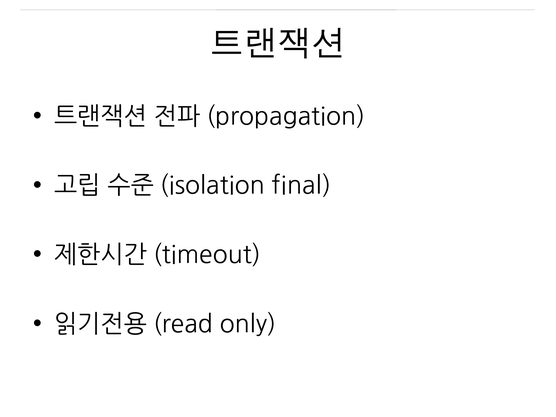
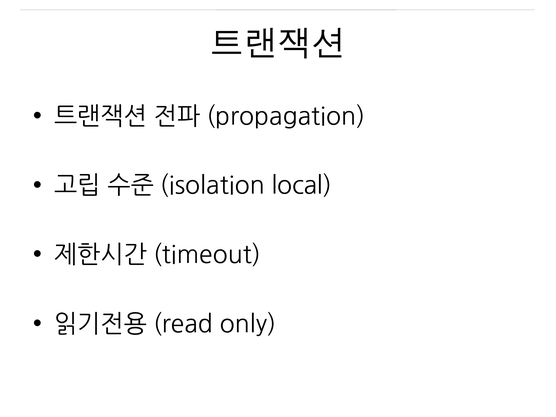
final: final -> local
